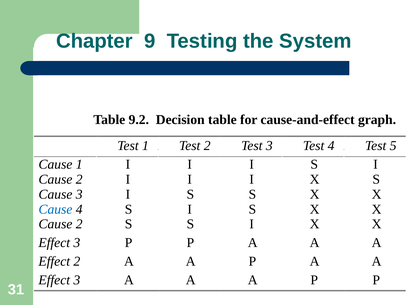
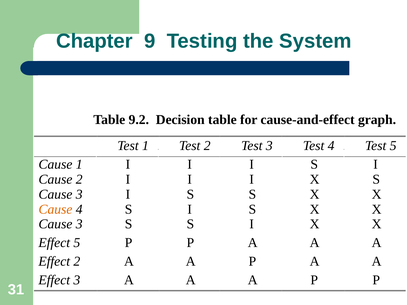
Cause at (55, 209) colour: blue -> orange
2 at (79, 224): 2 -> 3
3 at (77, 243): 3 -> 5
